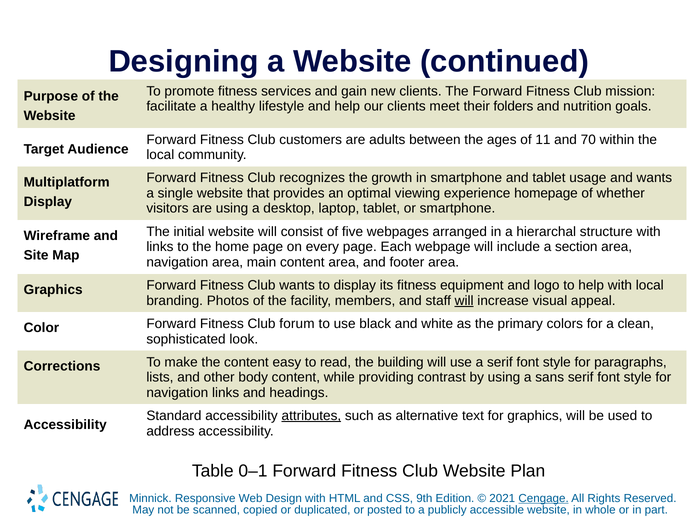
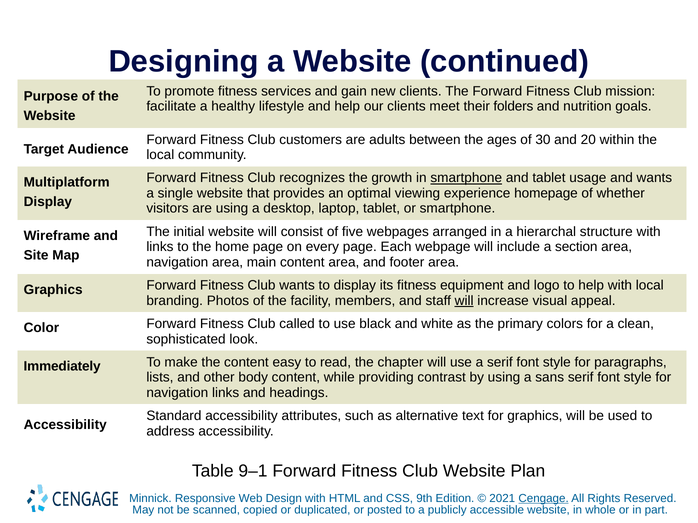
11: 11 -> 30
70: 70 -> 20
smartphone at (466, 178) underline: none -> present
forum: forum -> called
Corrections: Corrections -> Immediately
building: building -> chapter
attributes underline: present -> none
0–1: 0–1 -> 9–1
